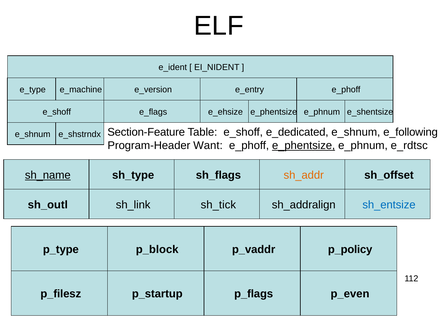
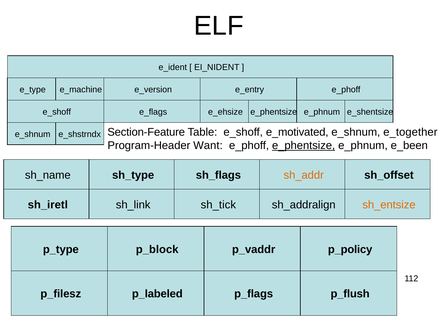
e_dedicated: e_dedicated -> e_motivated
e_following: e_following -> e_together
e_rdtsc: e_rdtsc -> e_been
sh_name underline: present -> none
sh_outl: sh_outl -> sh_iretl
sh_entsize colour: blue -> orange
p_startup: p_startup -> p_labeled
p_even: p_even -> p_flush
